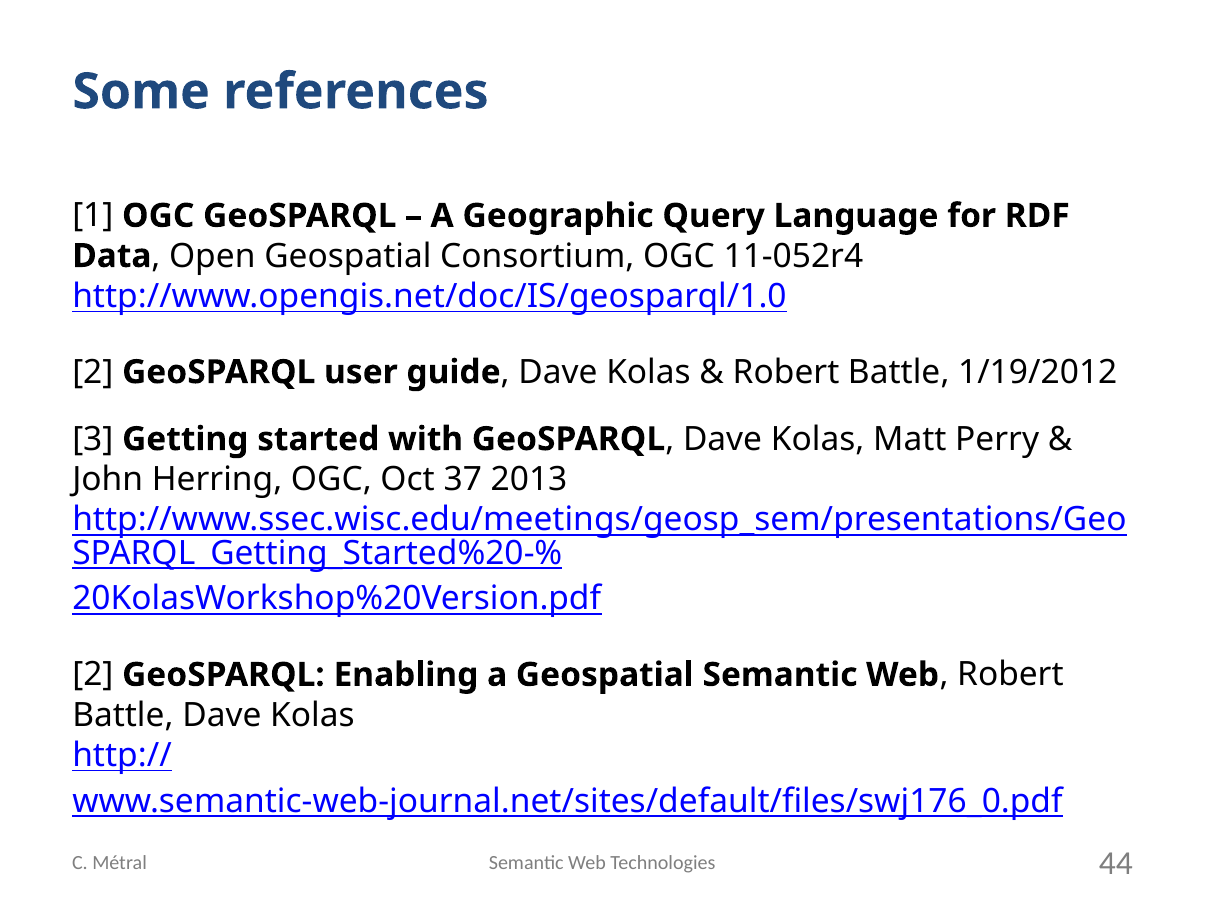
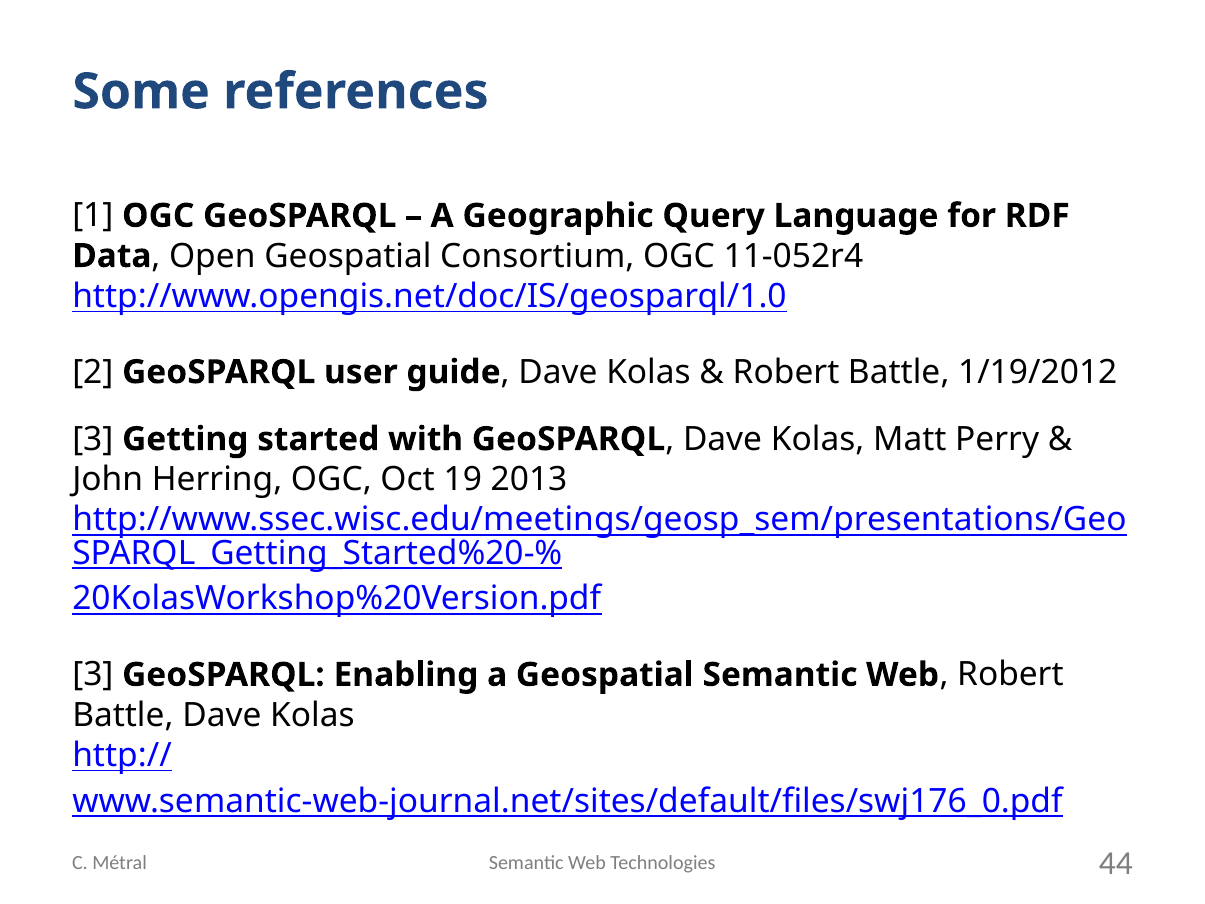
37: 37 -> 19
2 at (93, 675): 2 -> 3
